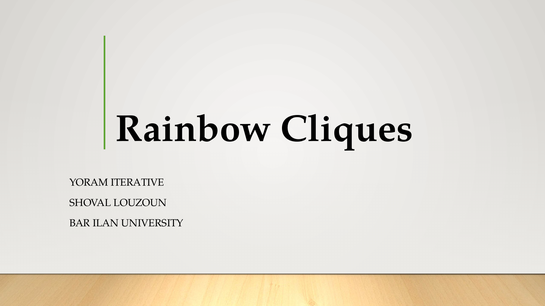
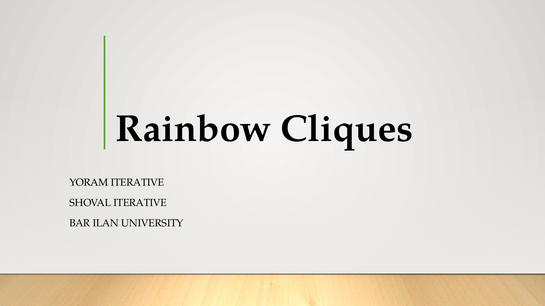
SHOVAL LOUZOUN: LOUZOUN -> ITERATIVE
